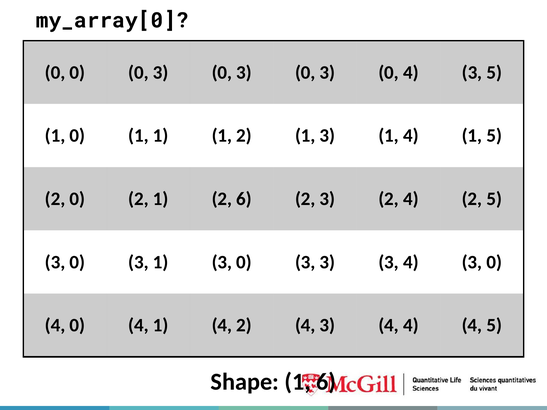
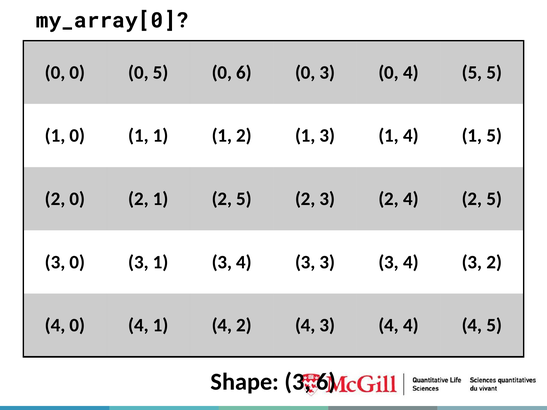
0 0 3: 3 -> 5
3 at (244, 72): 3 -> 6
0 4 3: 3 -> 5
1 2 6: 6 -> 5
1 3 0: 0 -> 4
4 3 0: 0 -> 2
Shape 1: 1 -> 3
